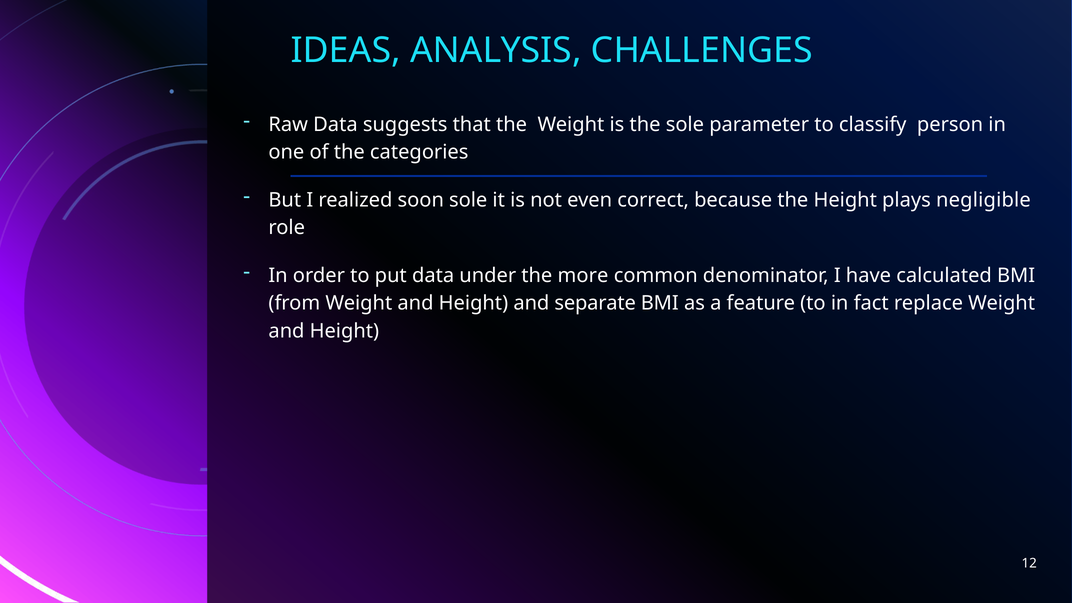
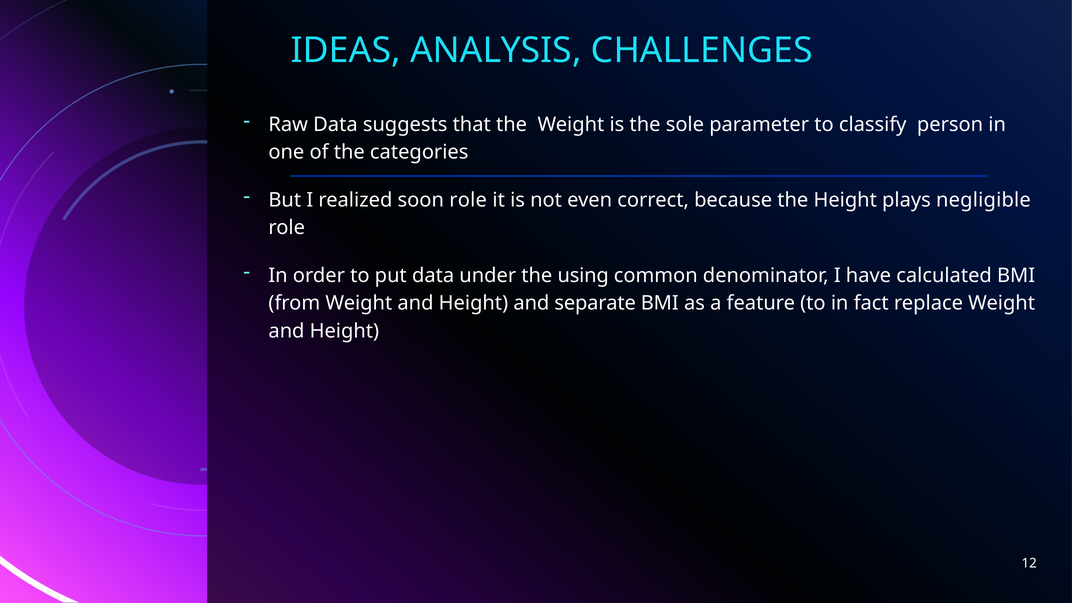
soon sole: sole -> role
more: more -> using
